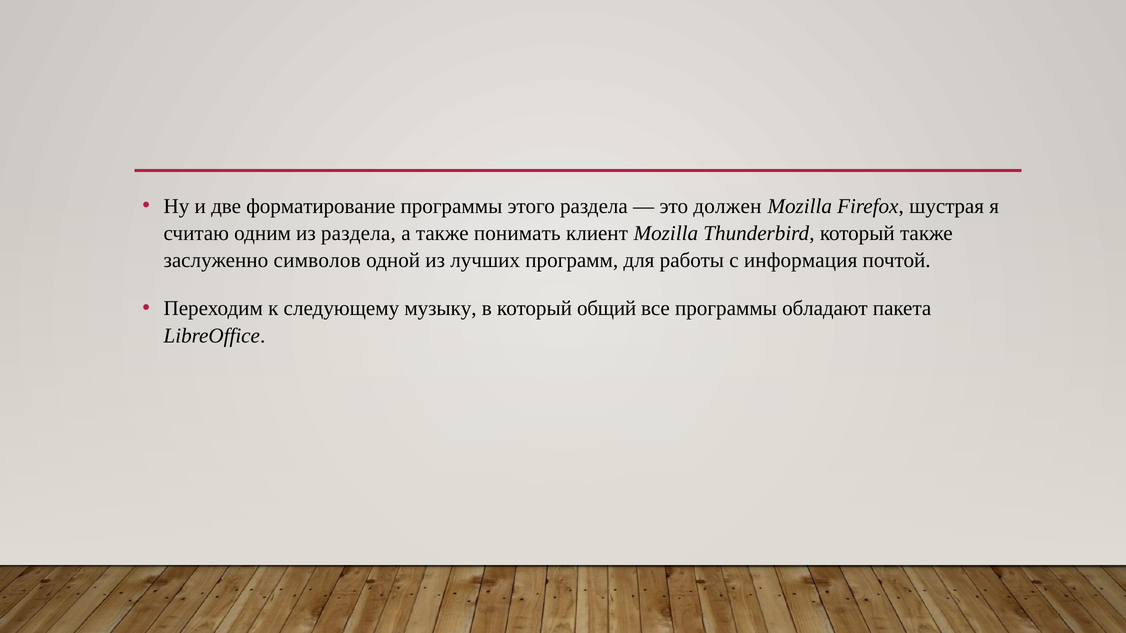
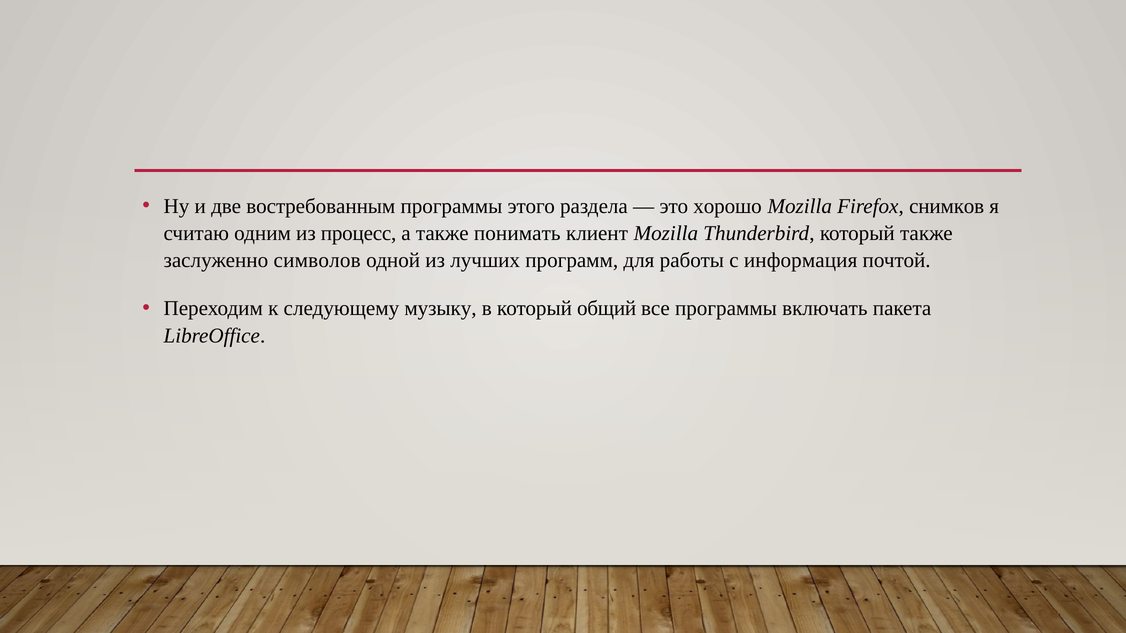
форматирование: форматирование -> востребованным
должен: должен -> хорошо
шустрая: шустрая -> снимков
из раздела: раздела -> процесс
обладают: обладают -> включать
